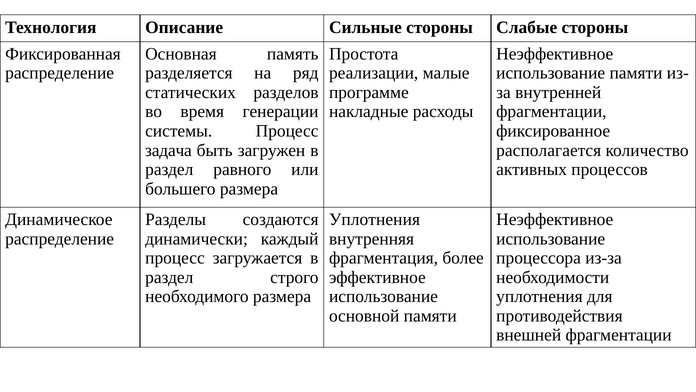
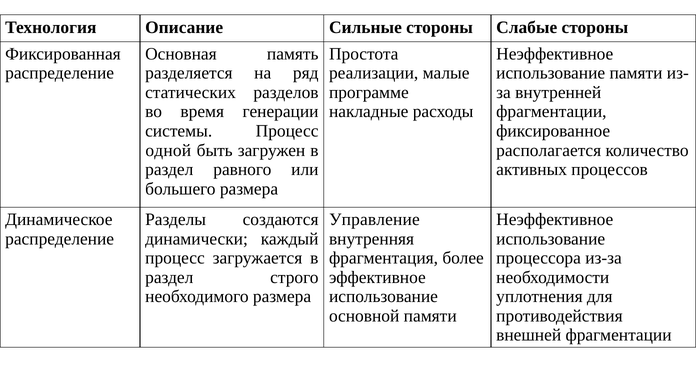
задача: задача -> одной
Уплотнения at (375, 219): Уплотнения -> Управление
